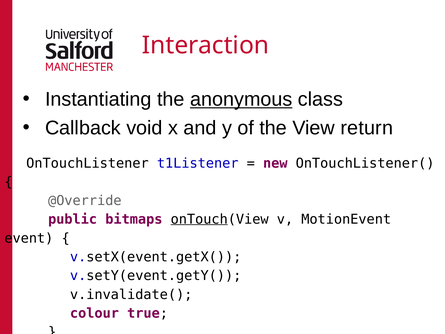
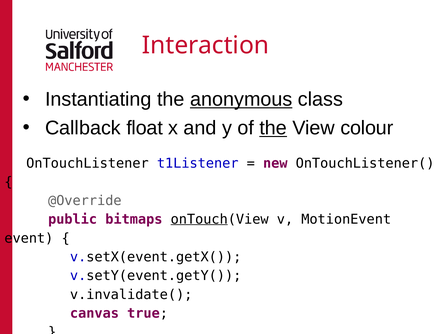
void: void -> float
the at (273, 128) underline: none -> present
return: return -> colour
colour: colour -> canvas
